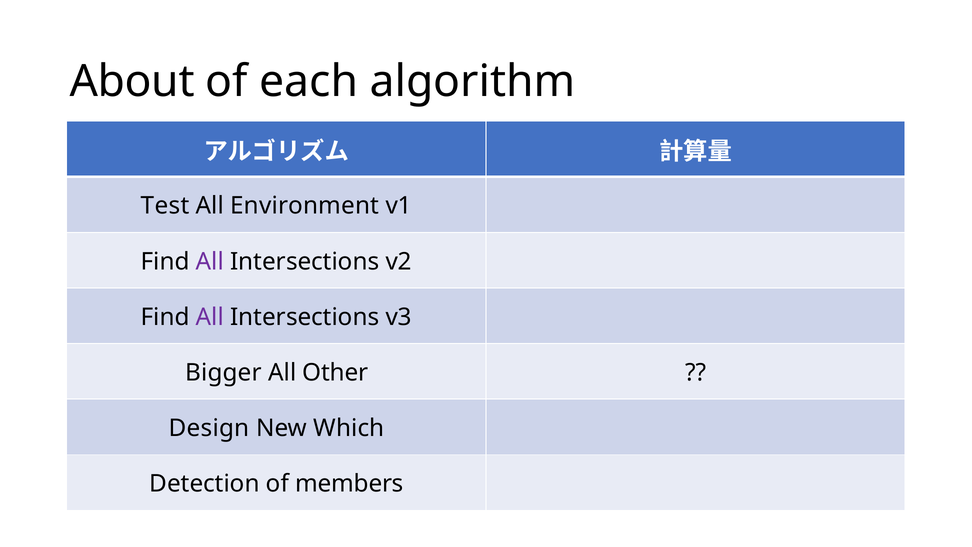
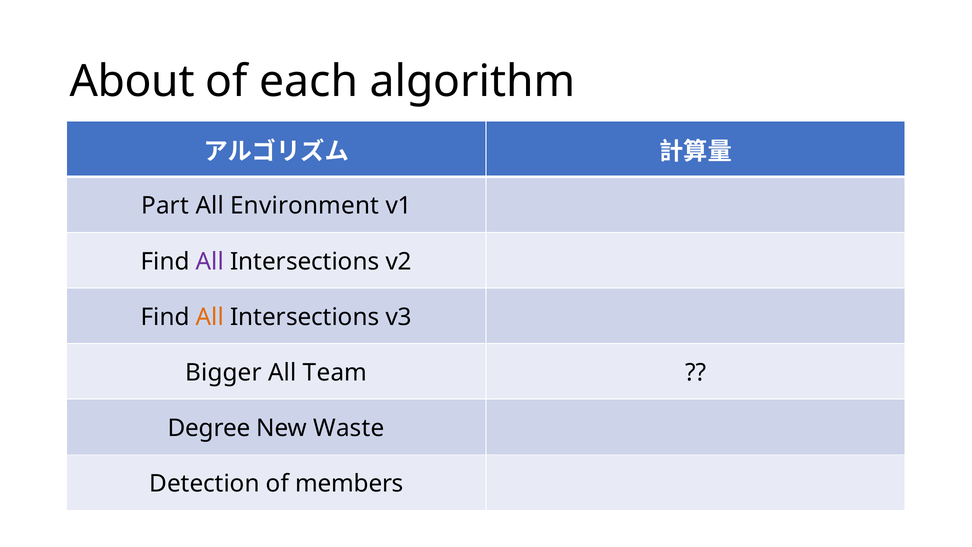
Test: Test -> Part
All at (210, 317) colour: purple -> orange
Other: Other -> Team
Design: Design -> Degree
Which: Which -> Waste
